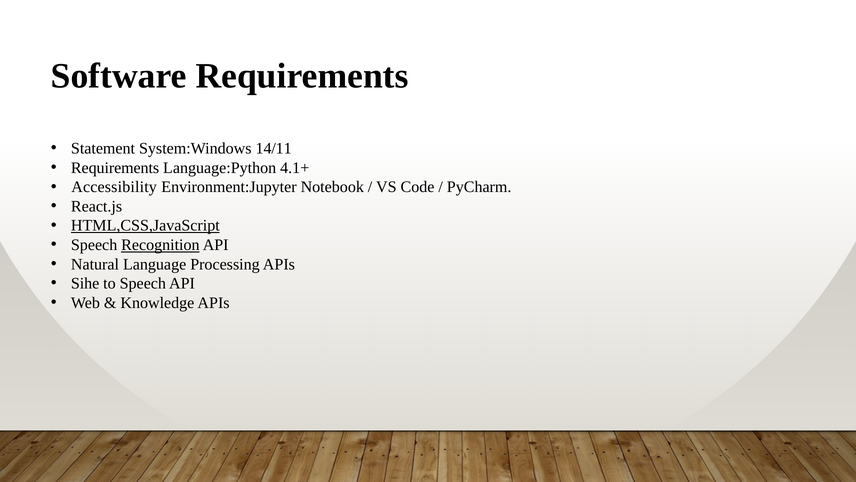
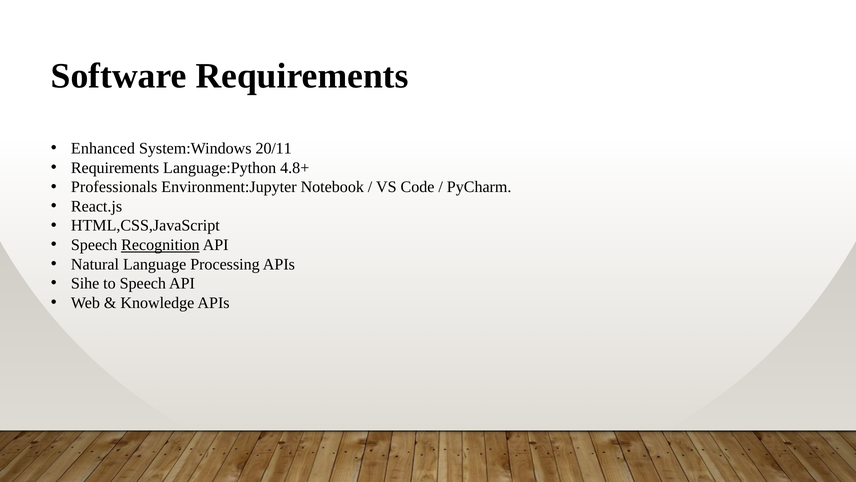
Statement: Statement -> Enhanced
14/11: 14/11 -> 20/11
4.1+: 4.1+ -> 4.8+
Accessibility: Accessibility -> Professionals
HTML,CSS,JavaScript underline: present -> none
